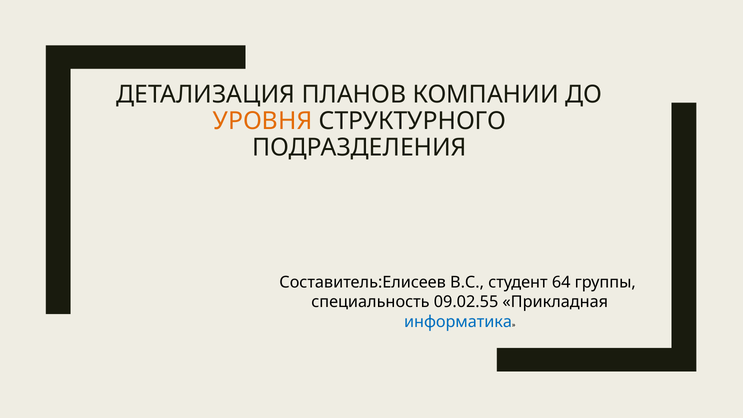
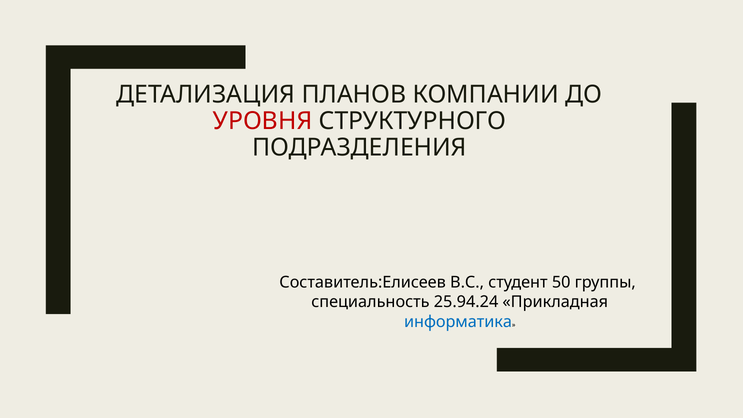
УРОВНЯ colour: orange -> red
64: 64 -> 50
09.02.55: 09.02.55 -> 25.94.24
